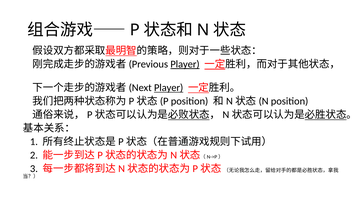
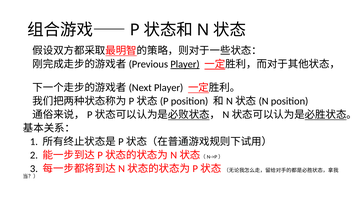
Player at (169, 88) underline: present -> none
